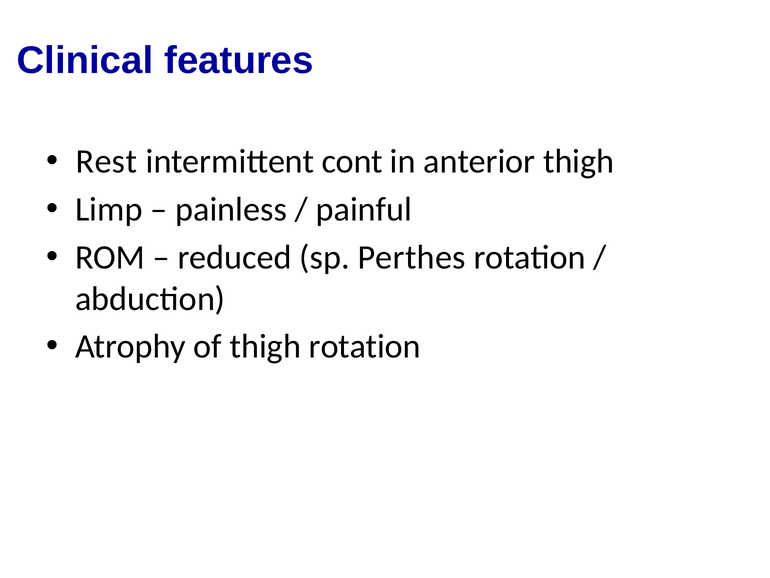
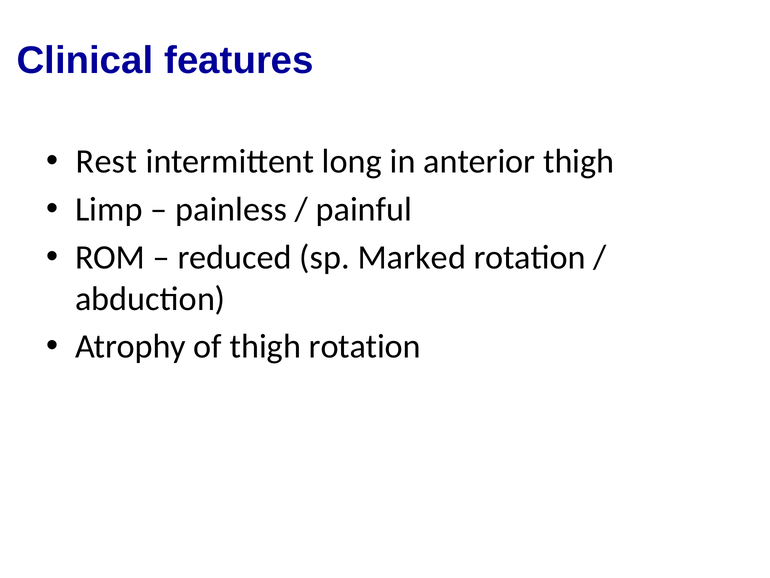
cont: cont -> long
Perthes: Perthes -> Marked
